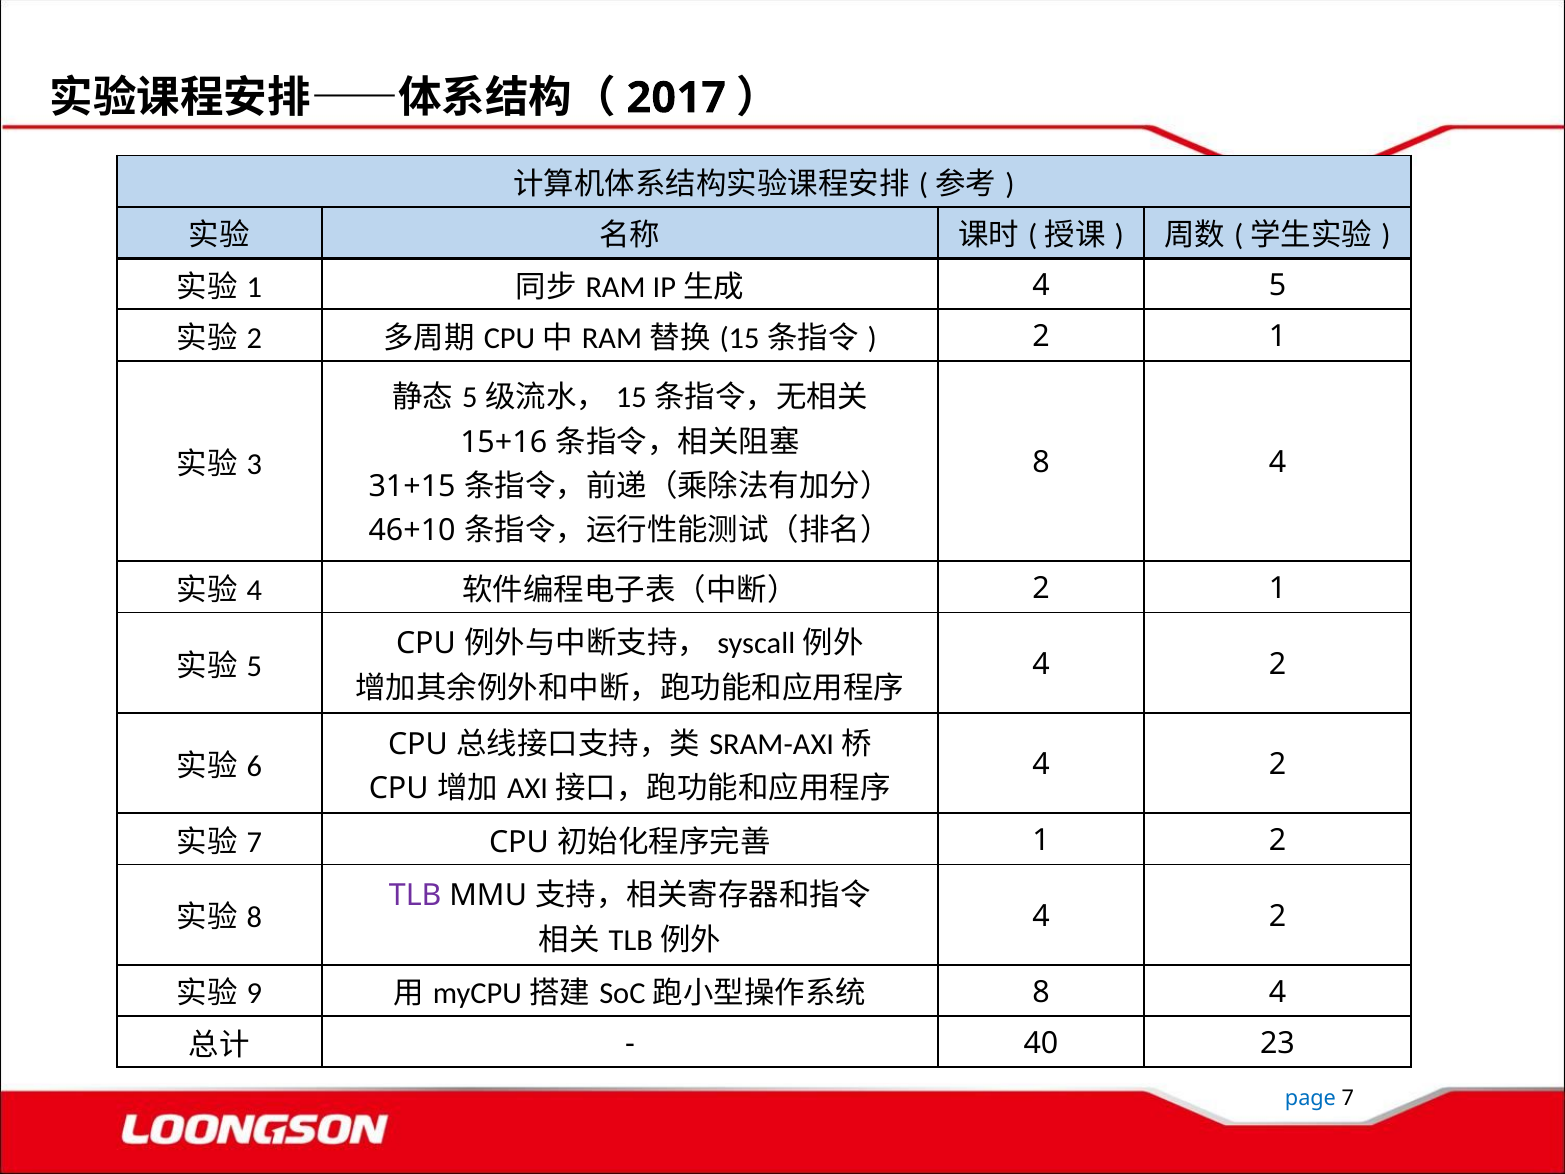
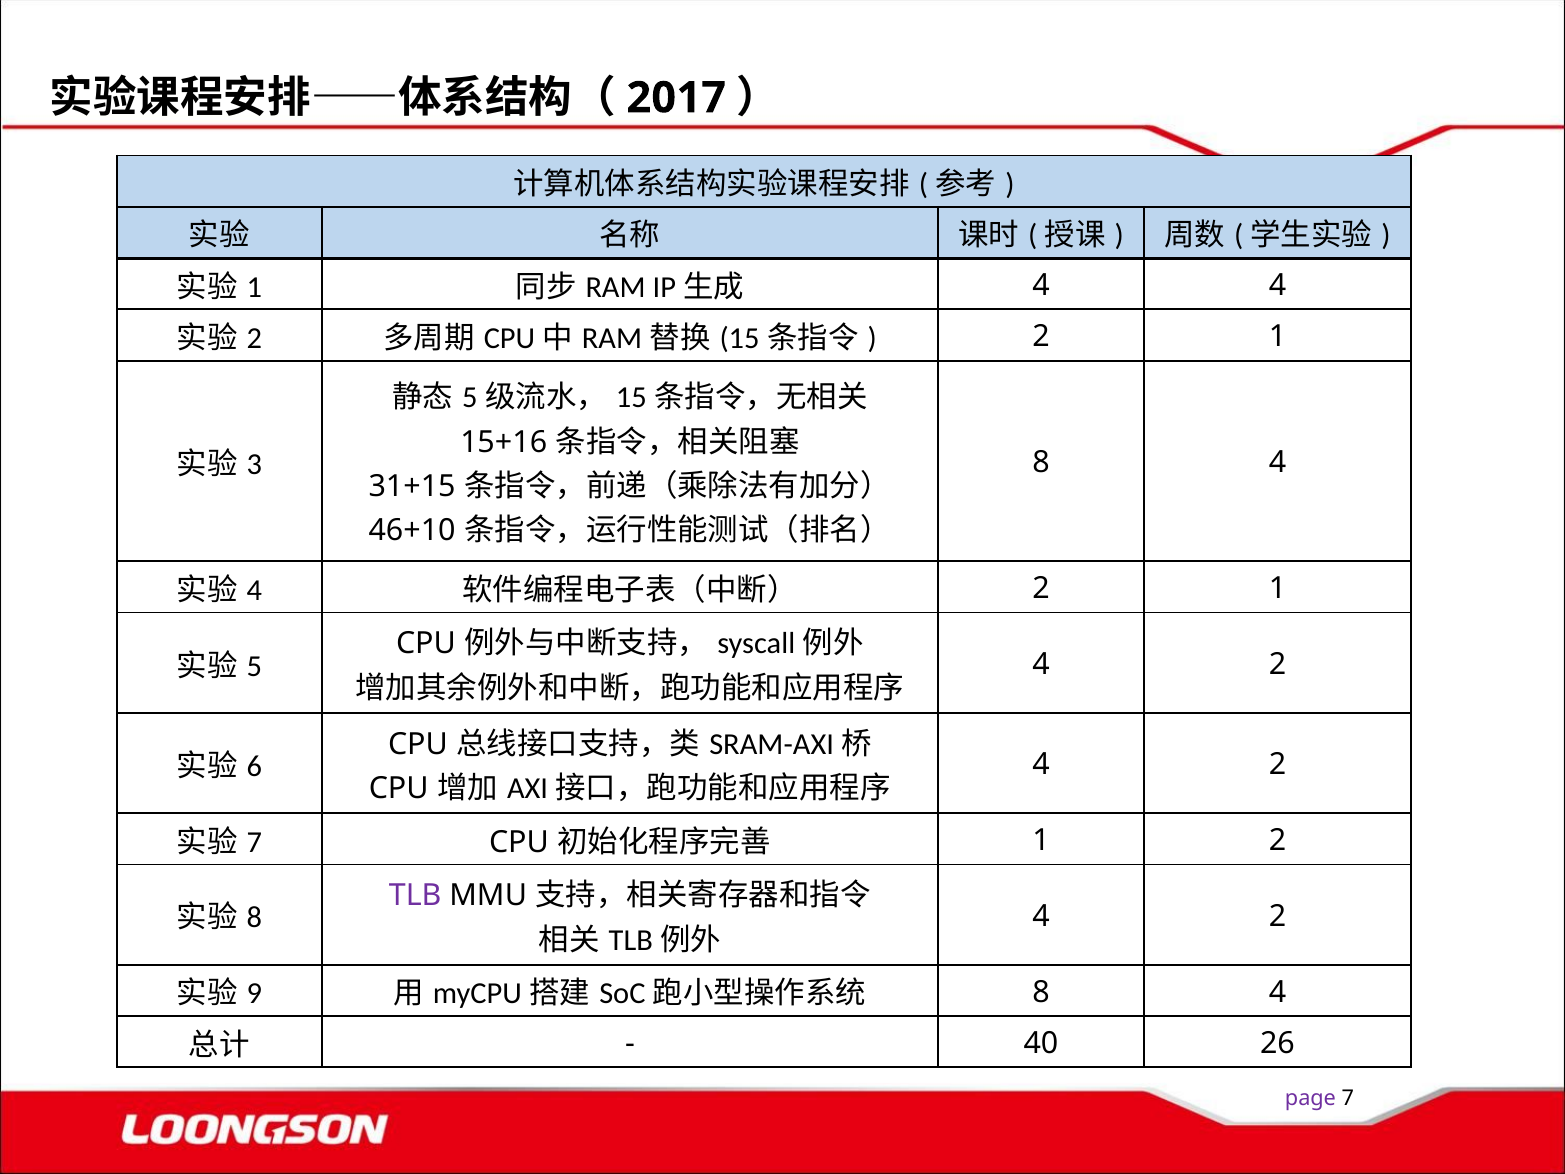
4 5: 5 -> 4
23: 23 -> 26
page colour: blue -> purple
